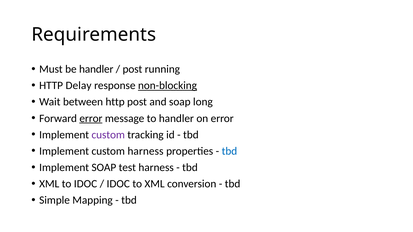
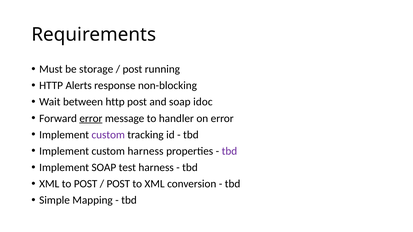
be handler: handler -> storage
Delay: Delay -> Alerts
non-blocking underline: present -> none
long: long -> idoc
tbd at (229, 151) colour: blue -> purple
to IDOC: IDOC -> POST
IDOC at (118, 184): IDOC -> POST
